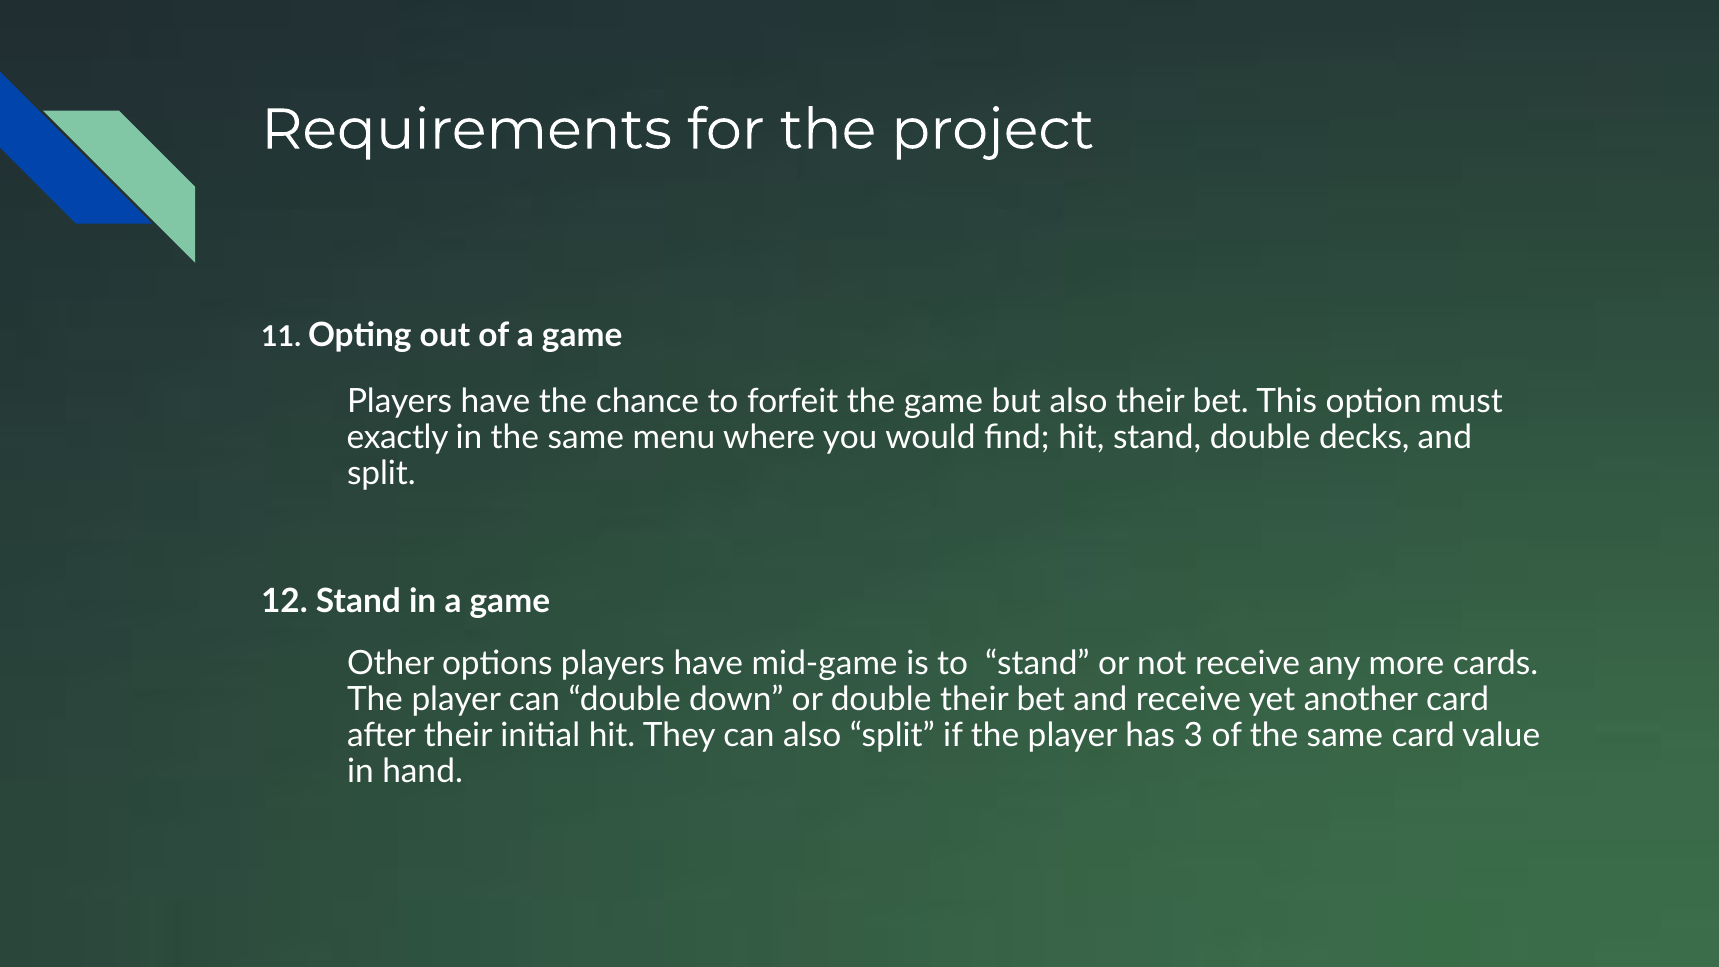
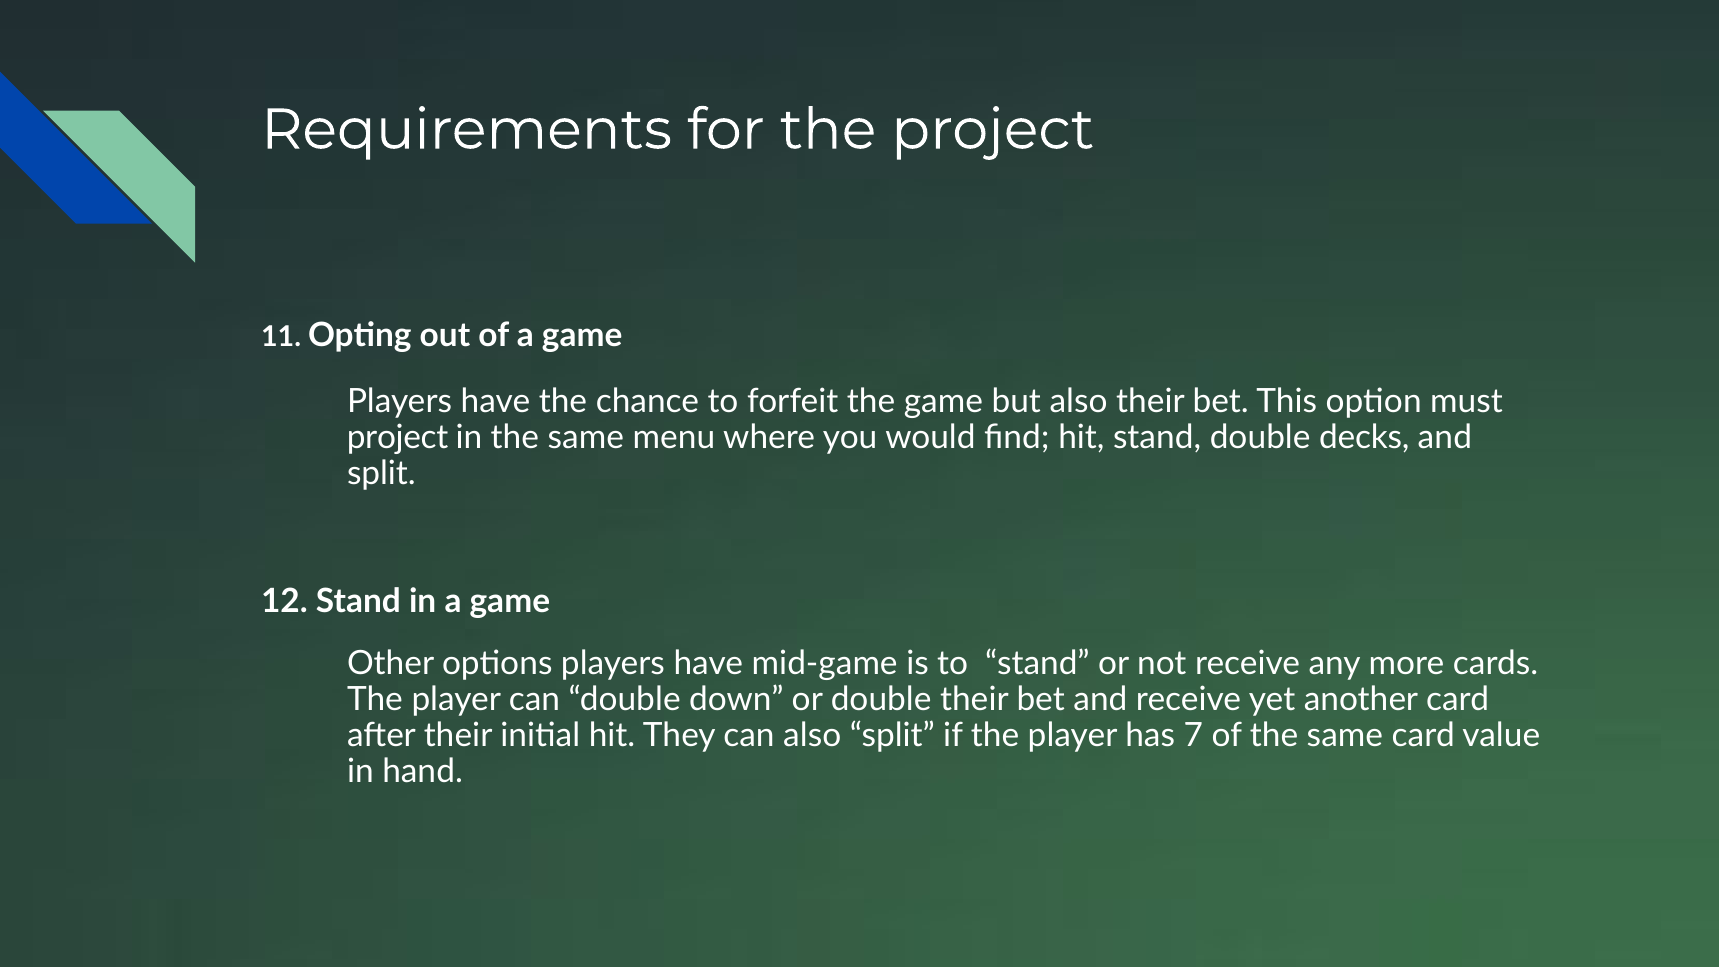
exactly at (398, 438): exactly -> project
3: 3 -> 7
